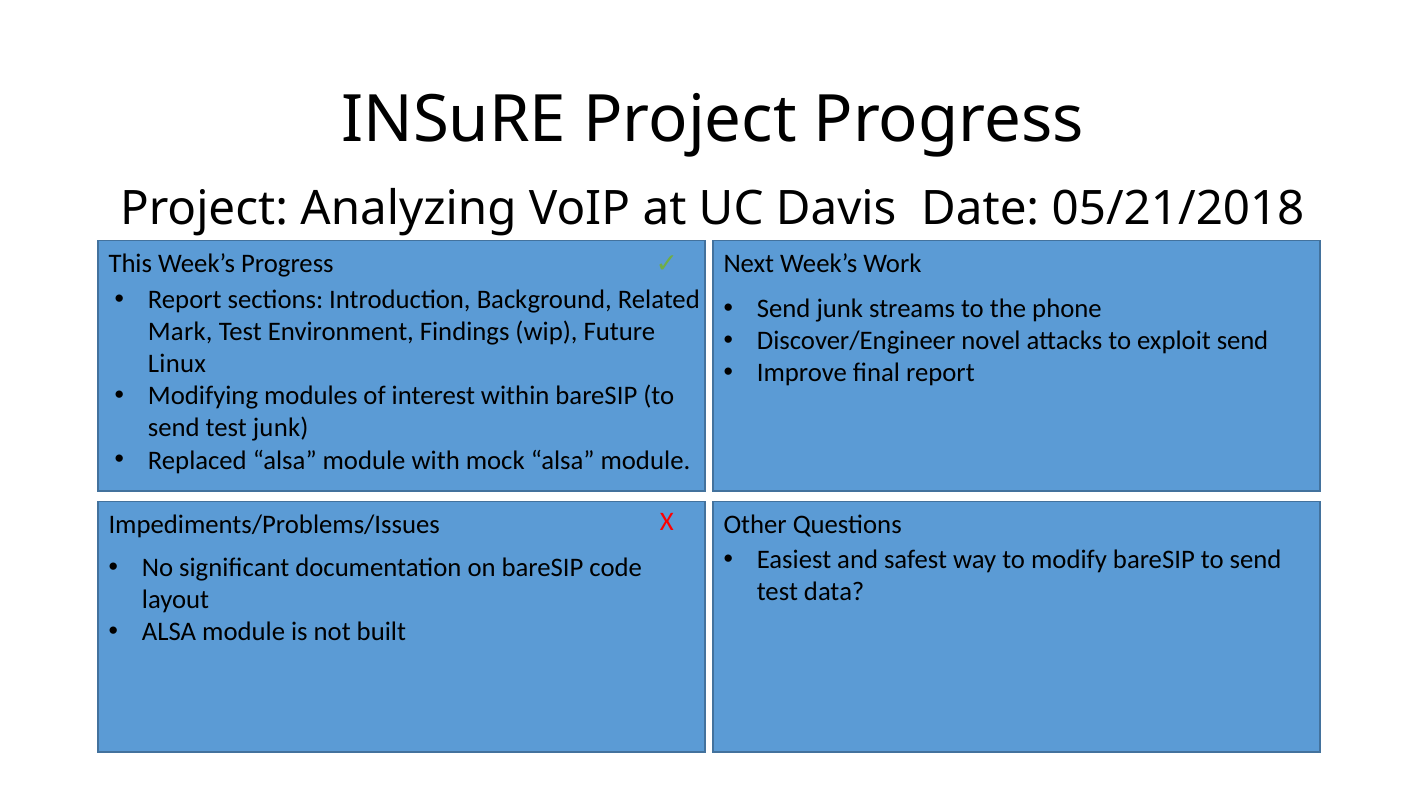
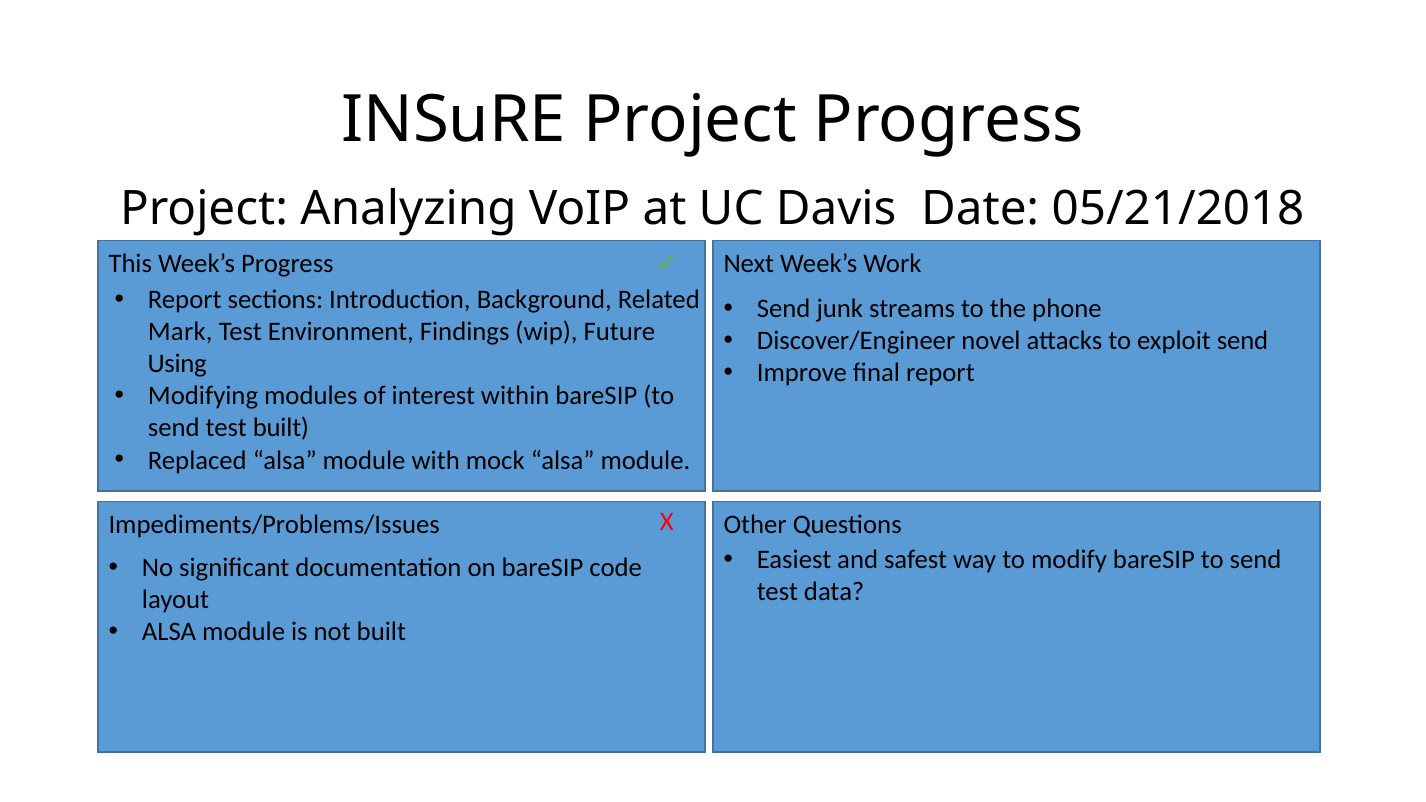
Linux: Linux -> Using
test junk: junk -> built
